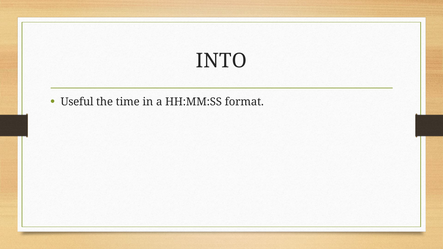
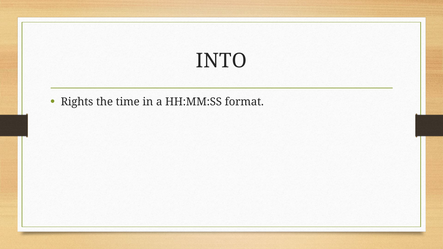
Useful: Useful -> Rights
